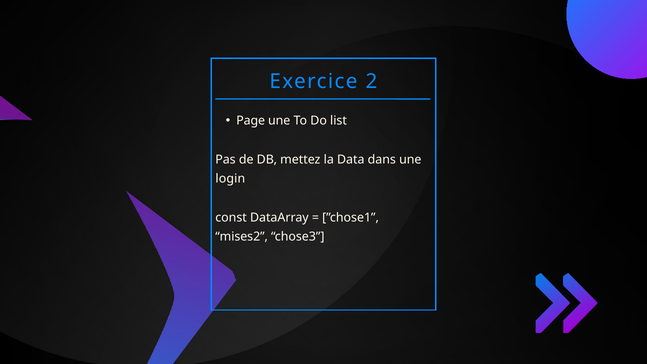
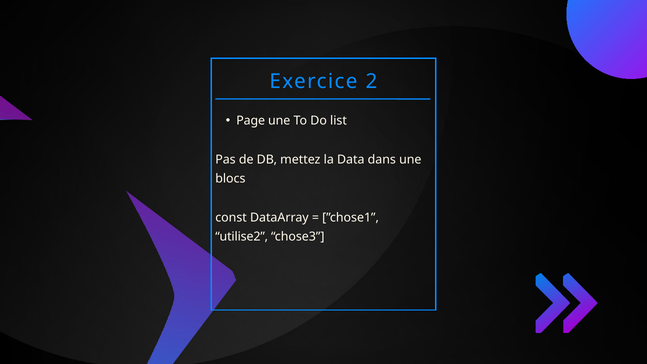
login: login -> blocs
mises2: mises2 -> utilise2
